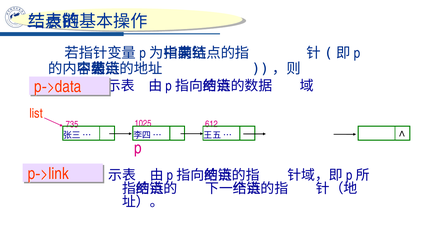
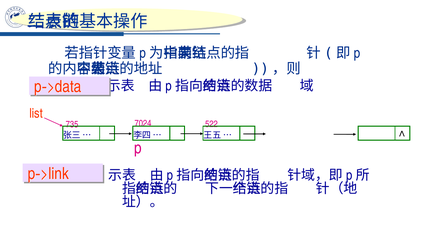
1025: 1025 -> 7024
612: 612 -> 522
